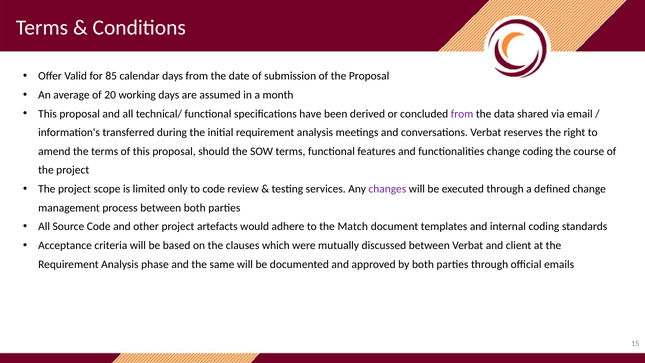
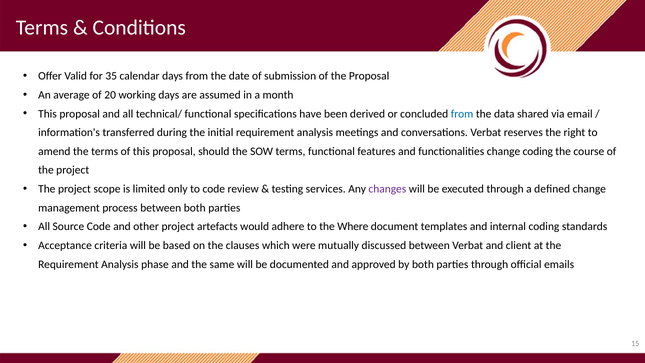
85: 85 -> 35
from at (462, 114) colour: purple -> blue
Match: Match -> Where
